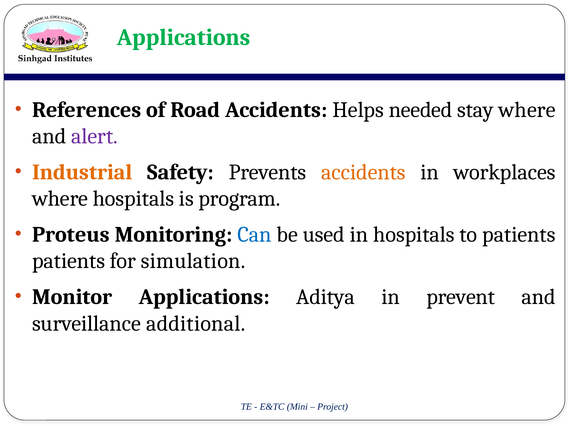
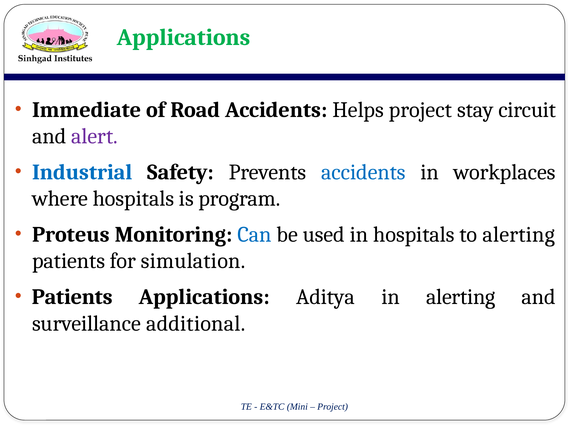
References: References -> Immediate
Helps needed: needed -> project
stay where: where -> circuit
Industrial colour: orange -> blue
accidents at (363, 172) colour: orange -> blue
to patients: patients -> alerting
Monitor at (72, 297): Monitor -> Patients
in prevent: prevent -> alerting
